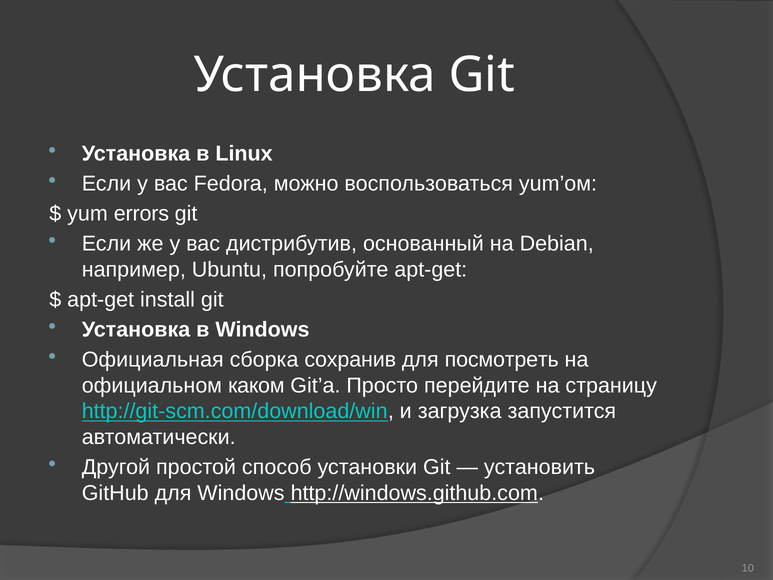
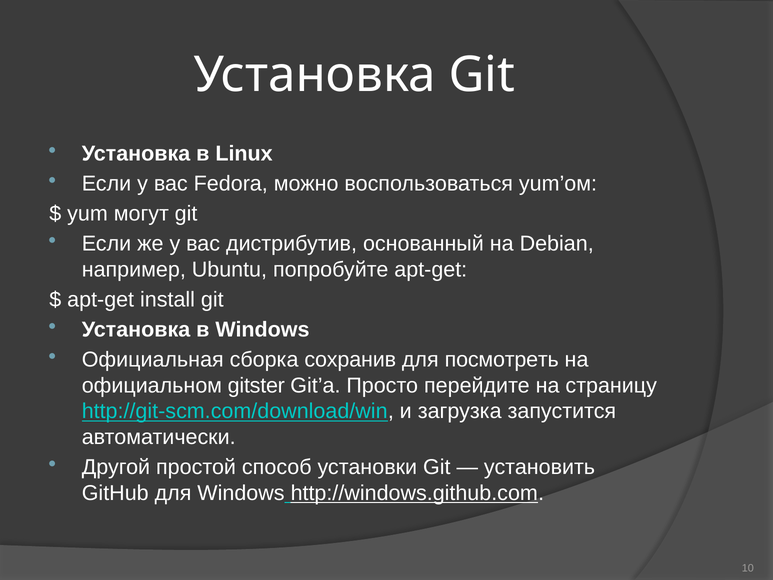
errors: errors -> могут
каком: каком -> gitster
